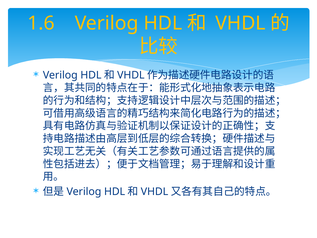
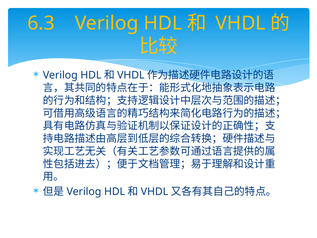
1.6: 1.6 -> 6.3
